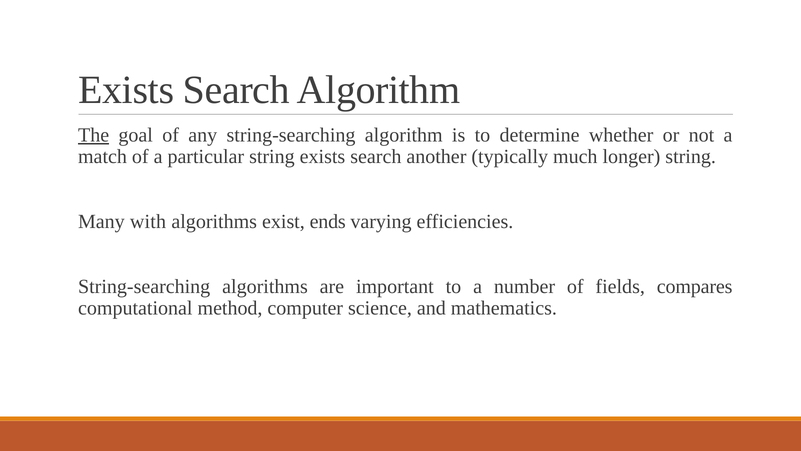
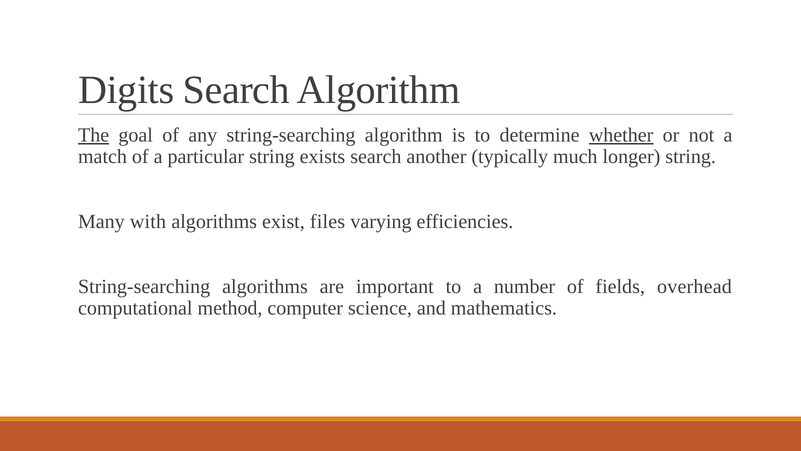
Exists at (126, 90): Exists -> Digits
whether underline: none -> present
ends: ends -> files
compares: compares -> overhead
